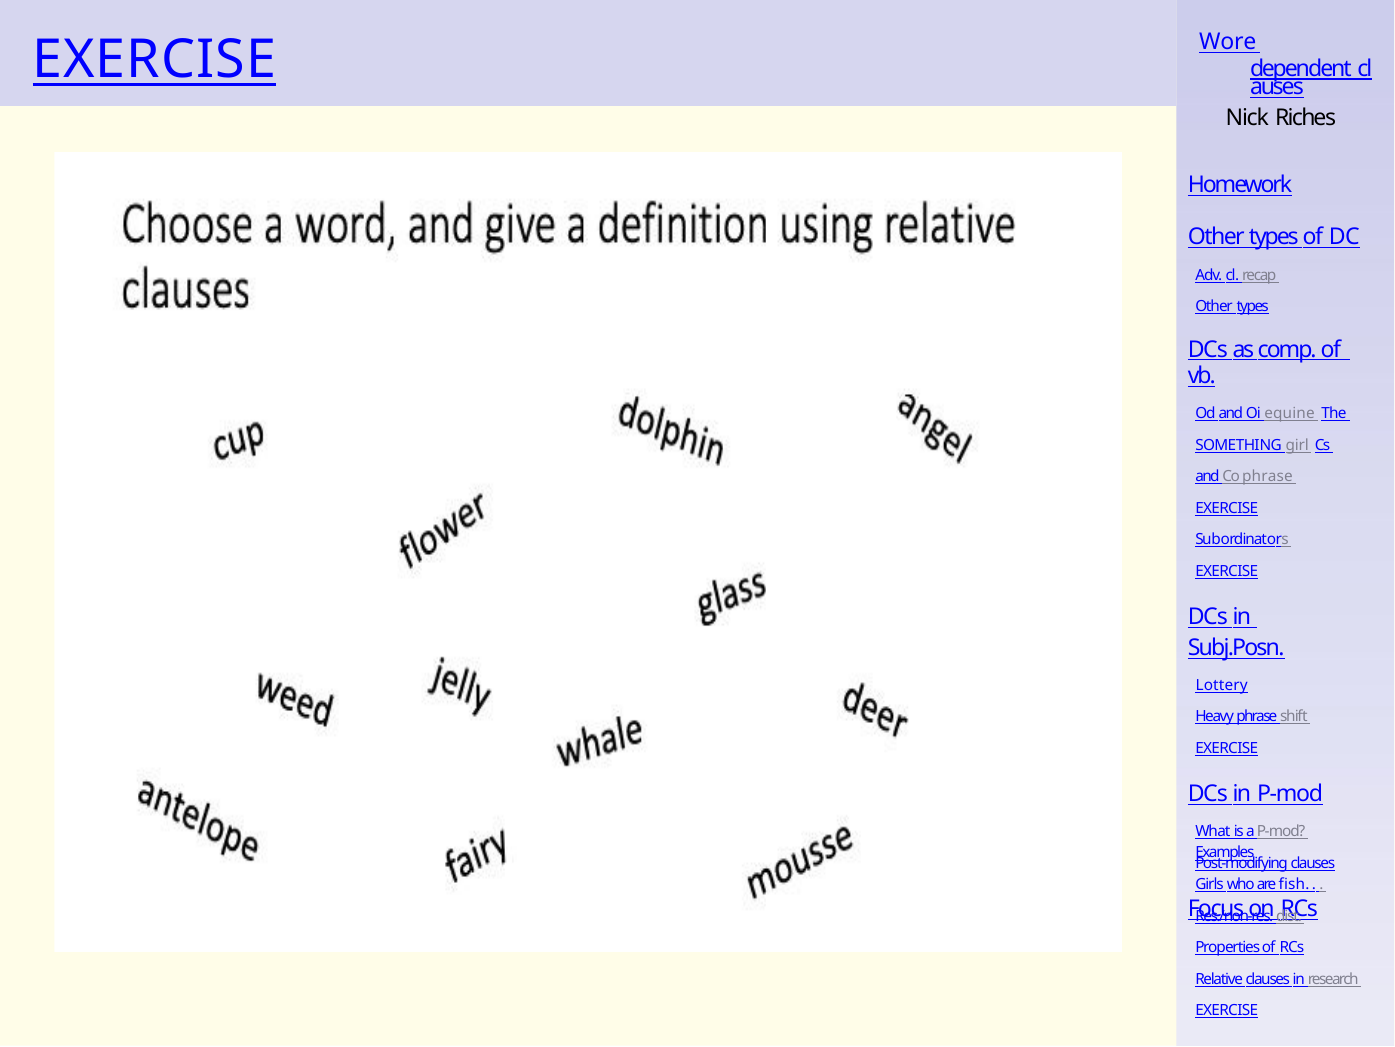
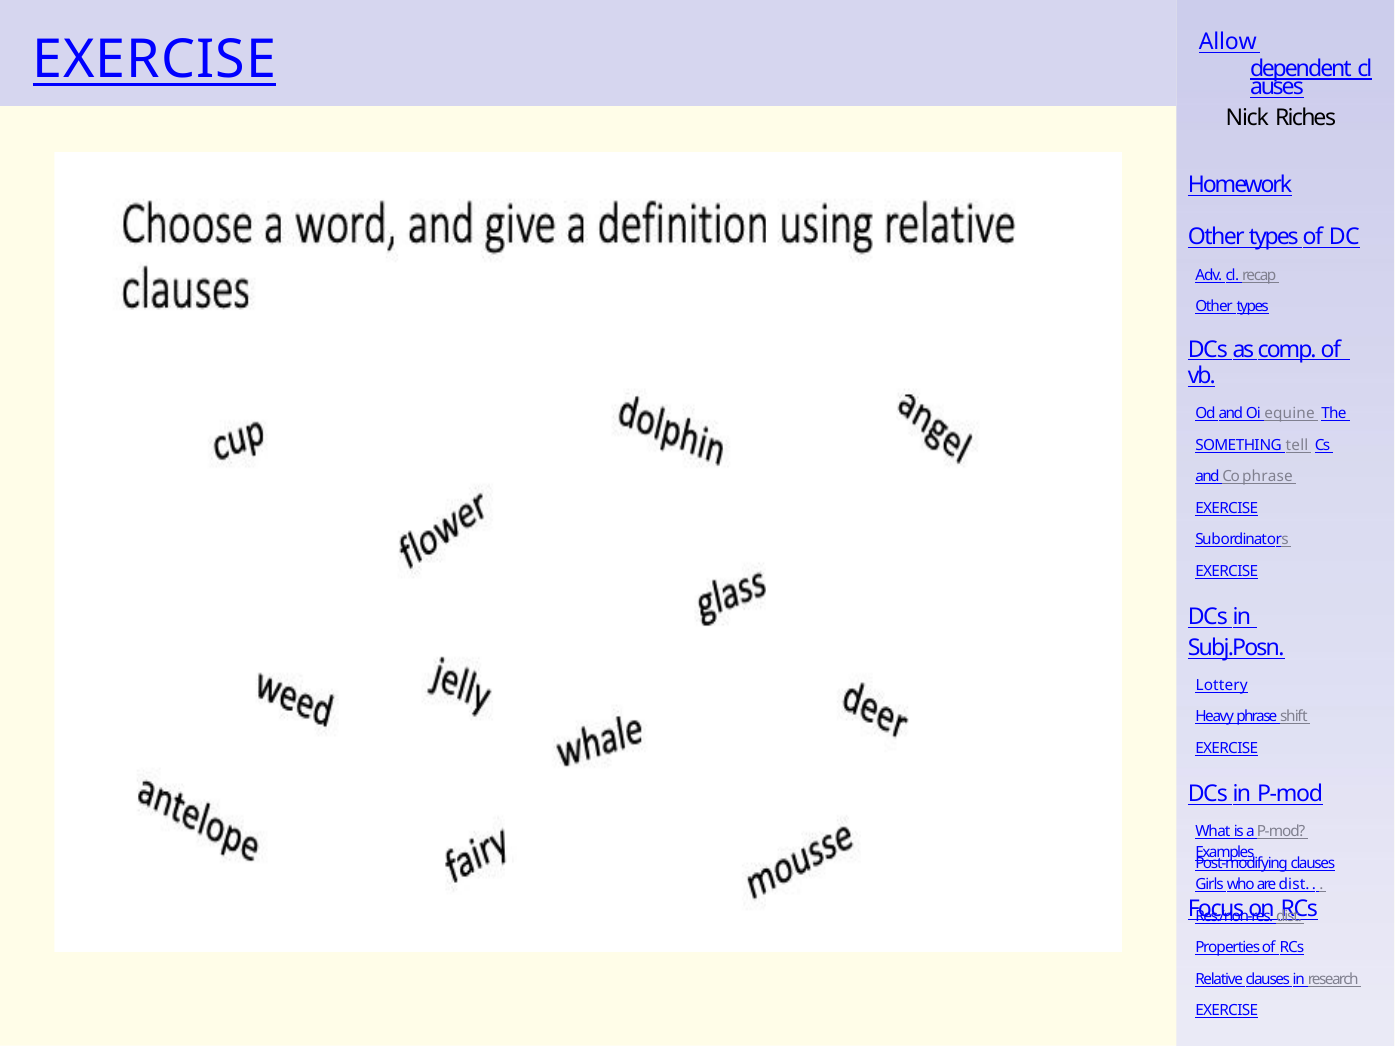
Wore: Wore -> Allow
girl: girl -> tell
are fish: fish -> dist
